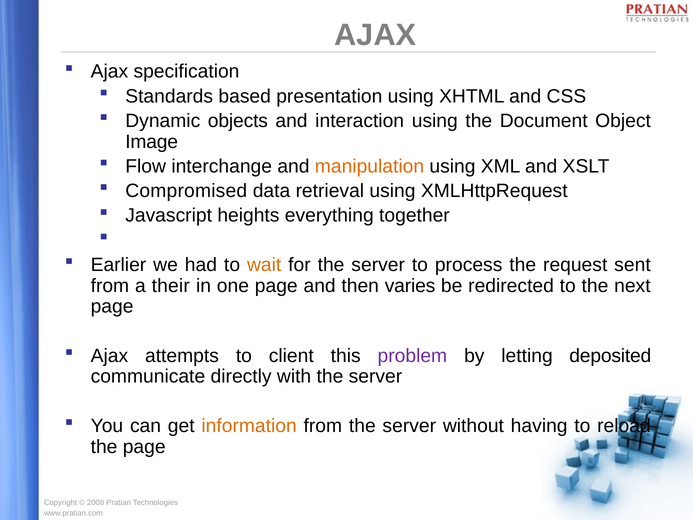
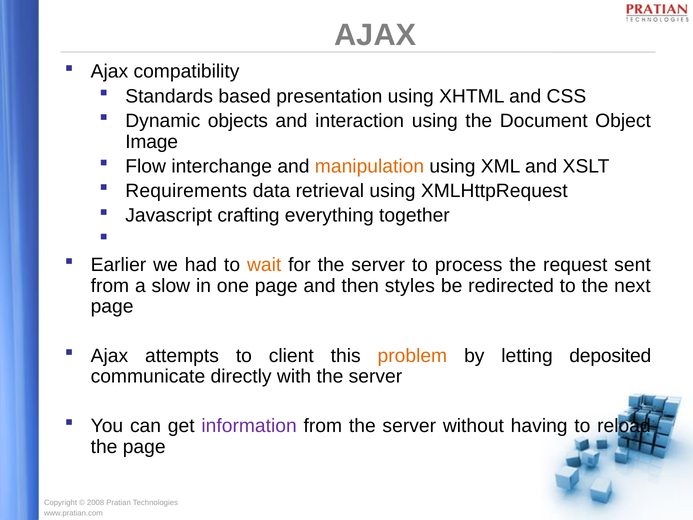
specification: specification -> compatibility
Compromised: Compromised -> Requirements
heights: heights -> crafting
their: their -> slow
varies: varies -> styles
problem colour: purple -> orange
information colour: orange -> purple
